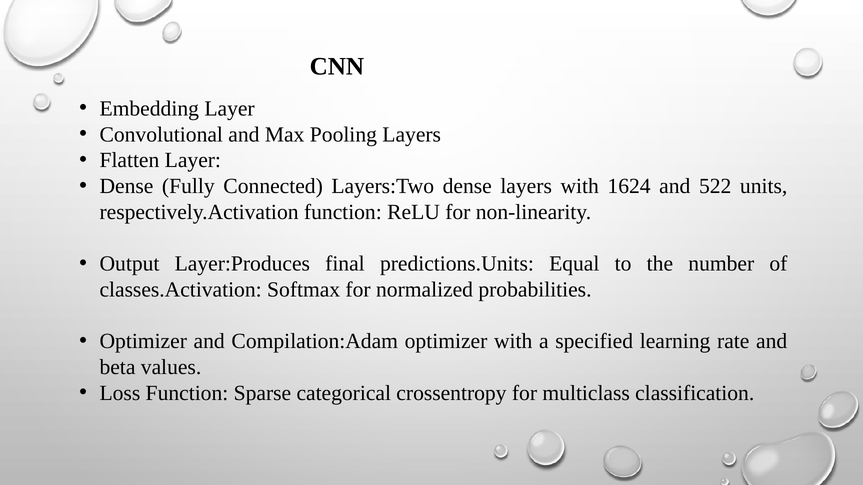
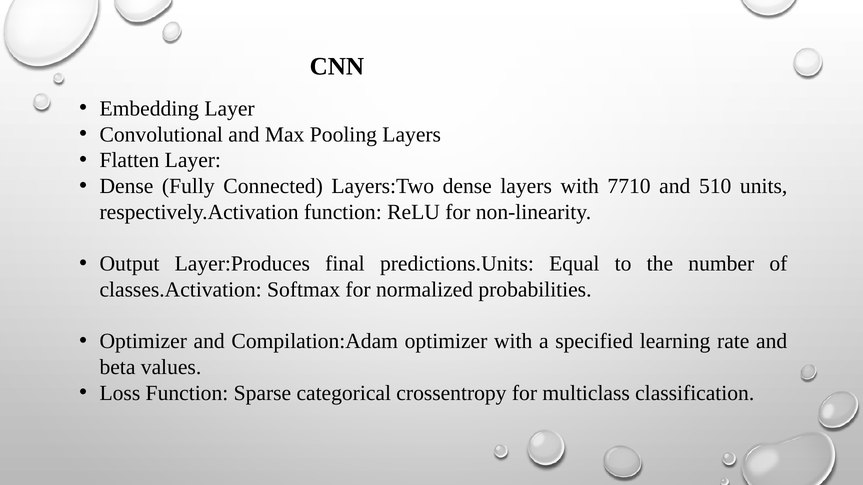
1624: 1624 -> 7710
522: 522 -> 510
